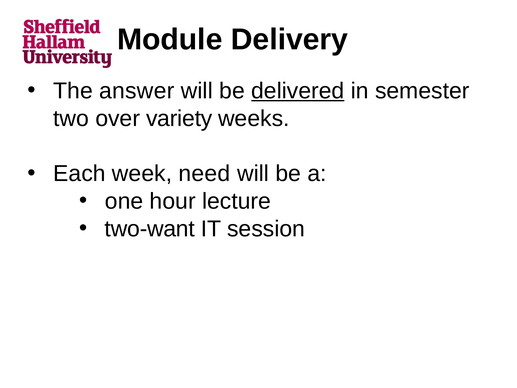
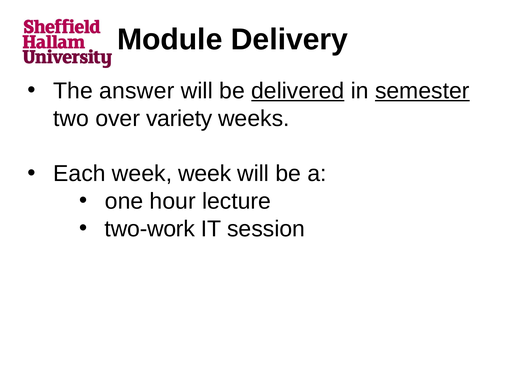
semester underline: none -> present
week need: need -> week
two-want: two-want -> two-work
